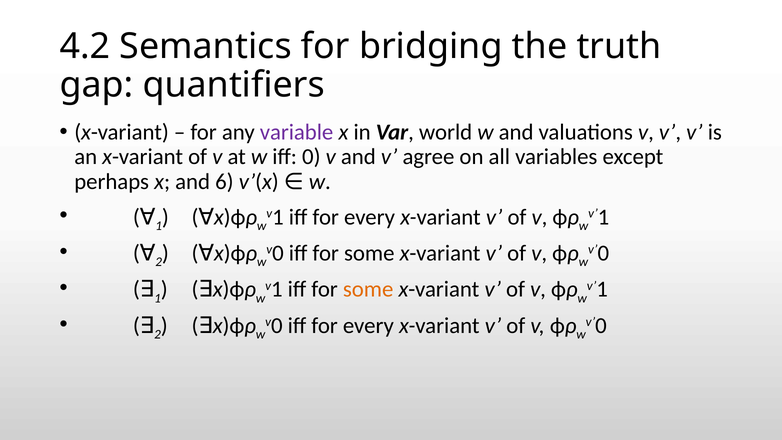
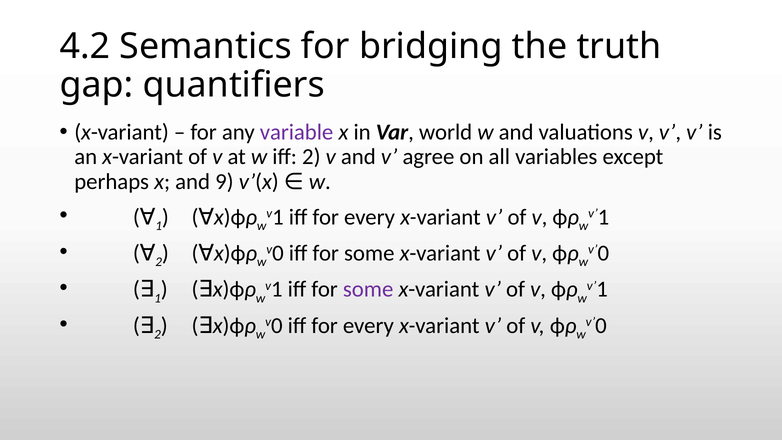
iff 0: 0 -> 2
6: 6 -> 9
some at (368, 289) colour: orange -> purple
